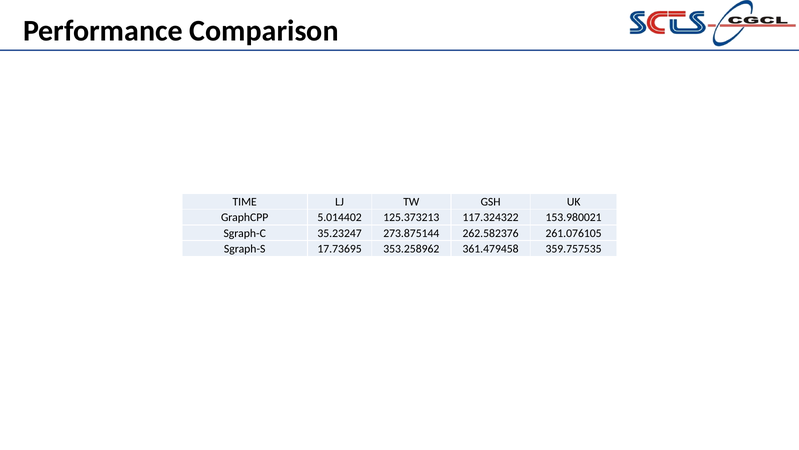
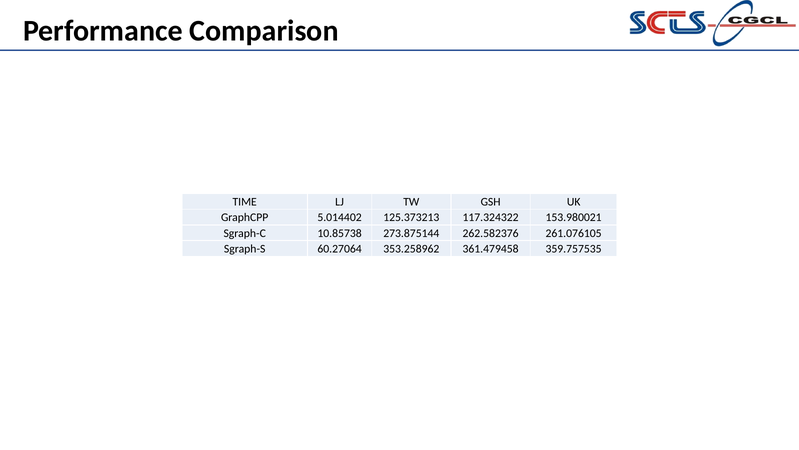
35.23247: 35.23247 -> 10.85738
17.73695: 17.73695 -> 60.27064
